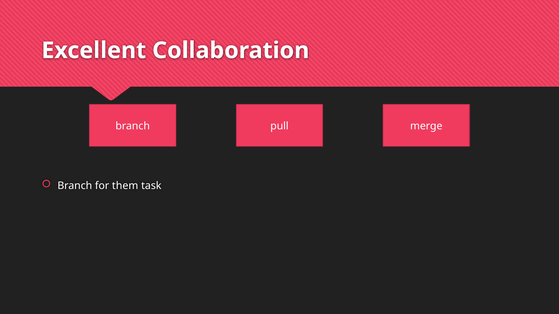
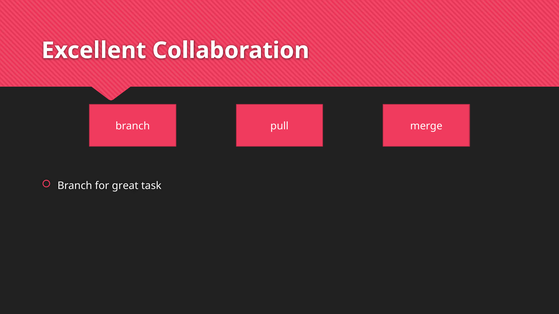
them: them -> great
